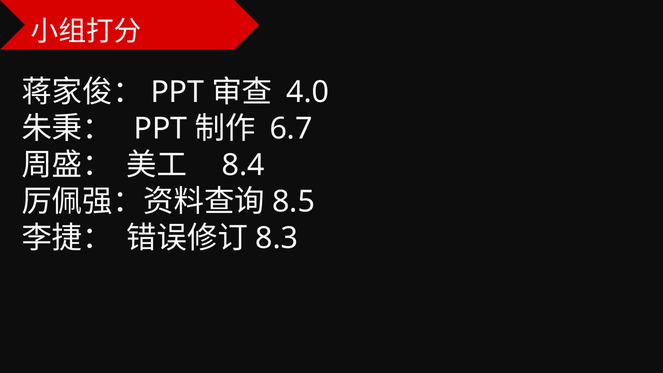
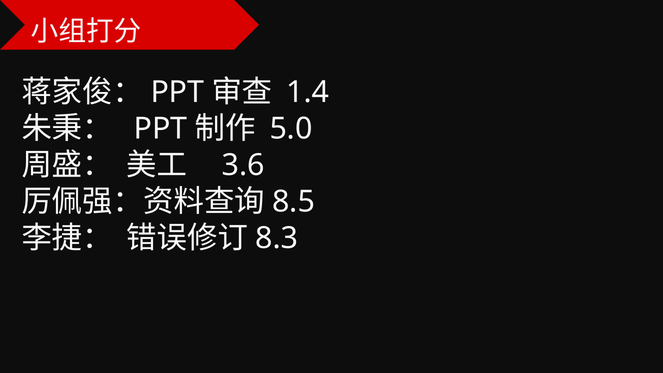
4.0: 4.0 -> 1.4
6.7: 6.7 -> 5.0
8.4: 8.4 -> 3.6
